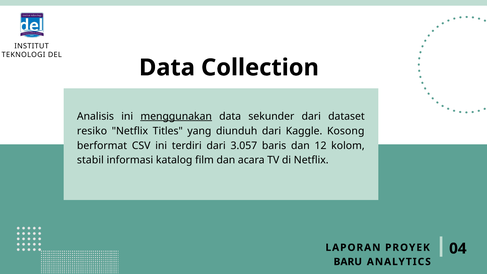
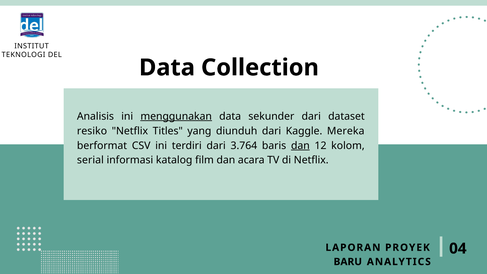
Kosong: Kosong -> Mereka
3.057: 3.057 -> 3.764
dan at (300, 146) underline: none -> present
stabil: stabil -> serial
